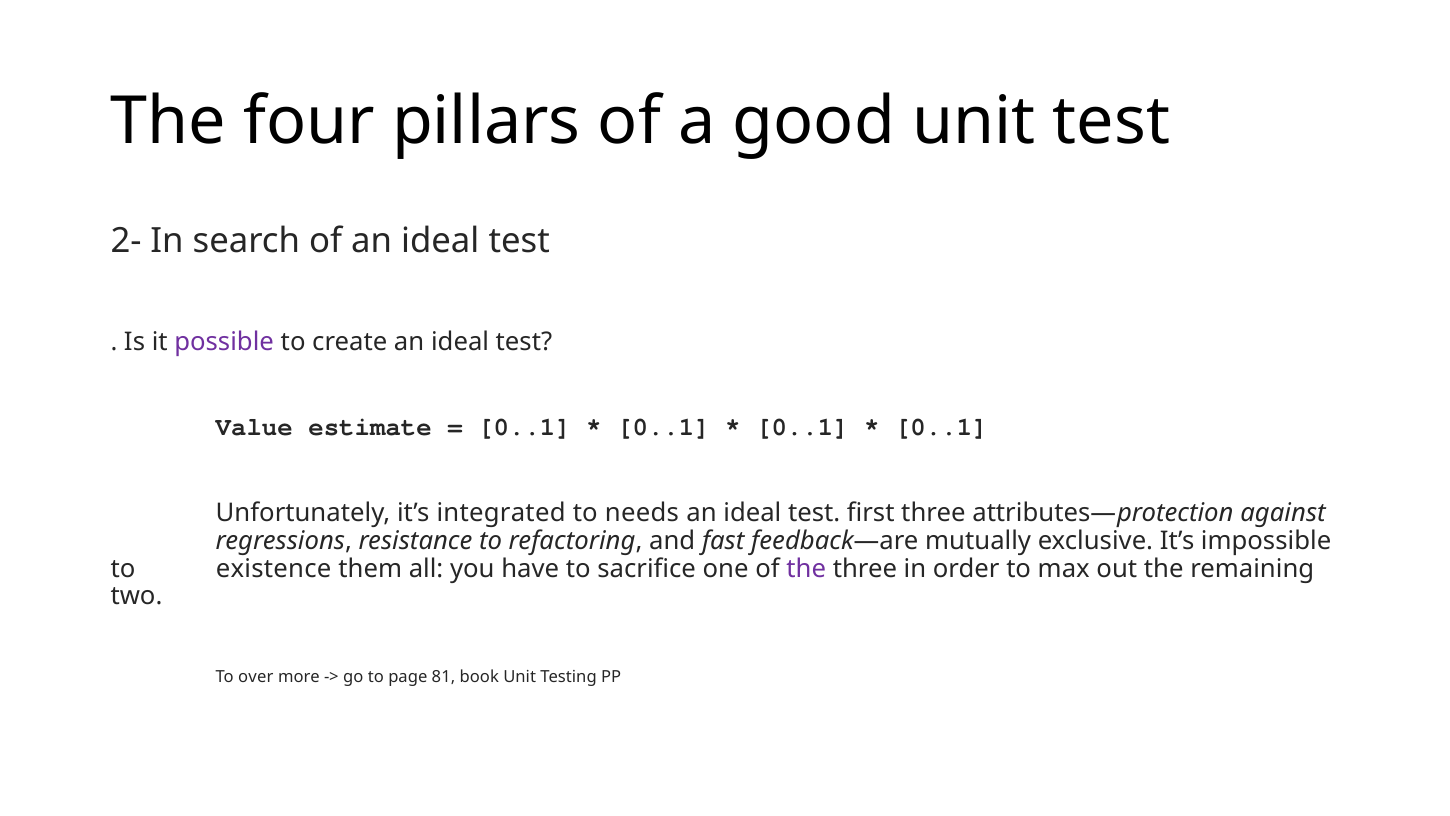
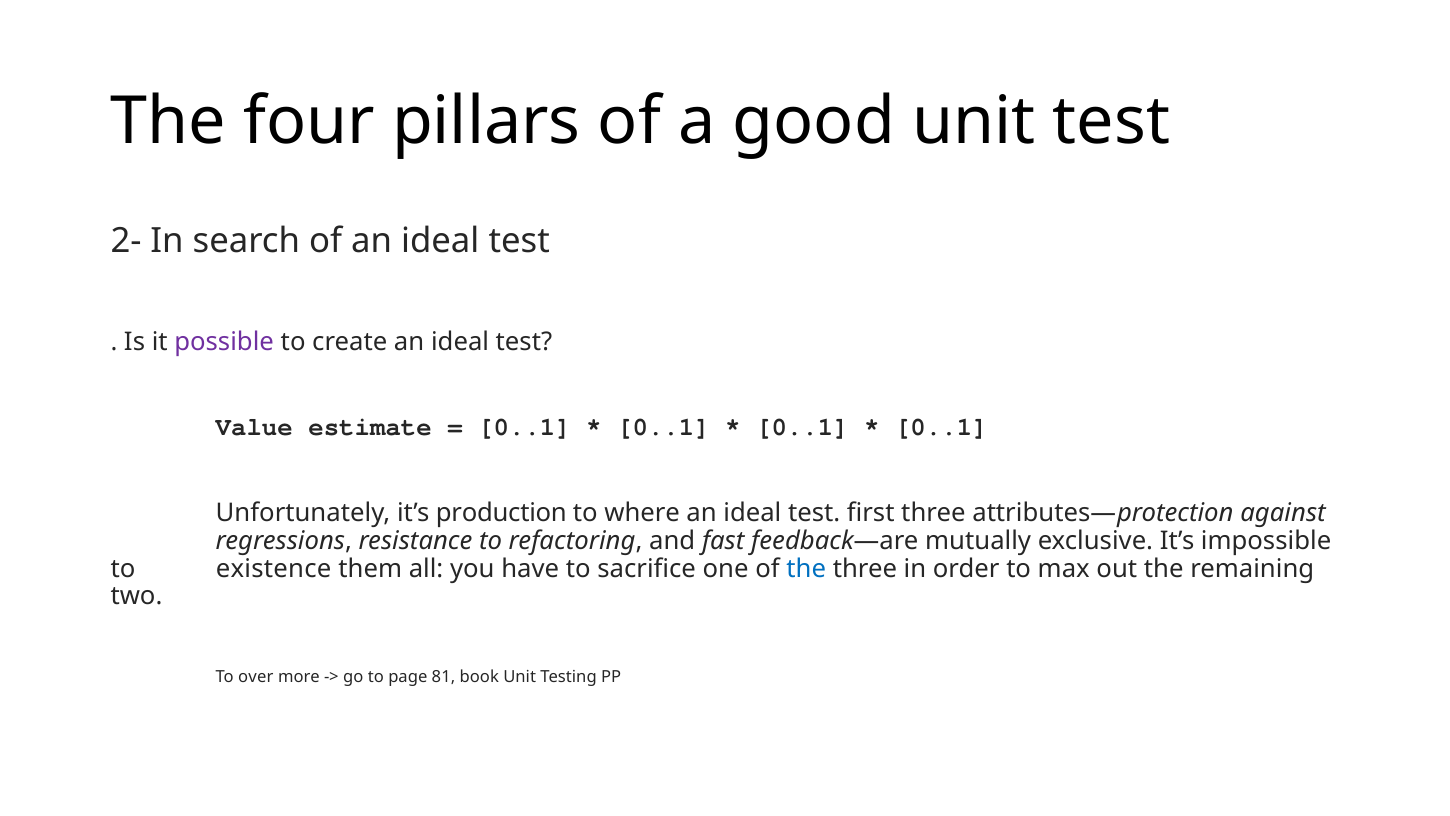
integrated: integrated -> production
needs: needs -> where
the at (806, 568) colour: purple -> blue
